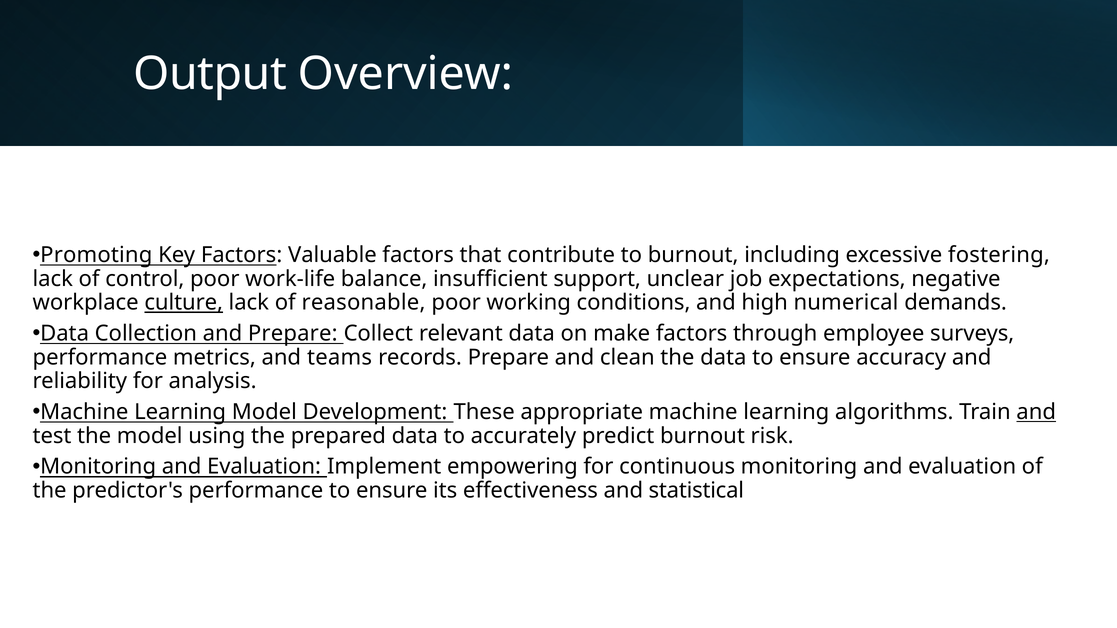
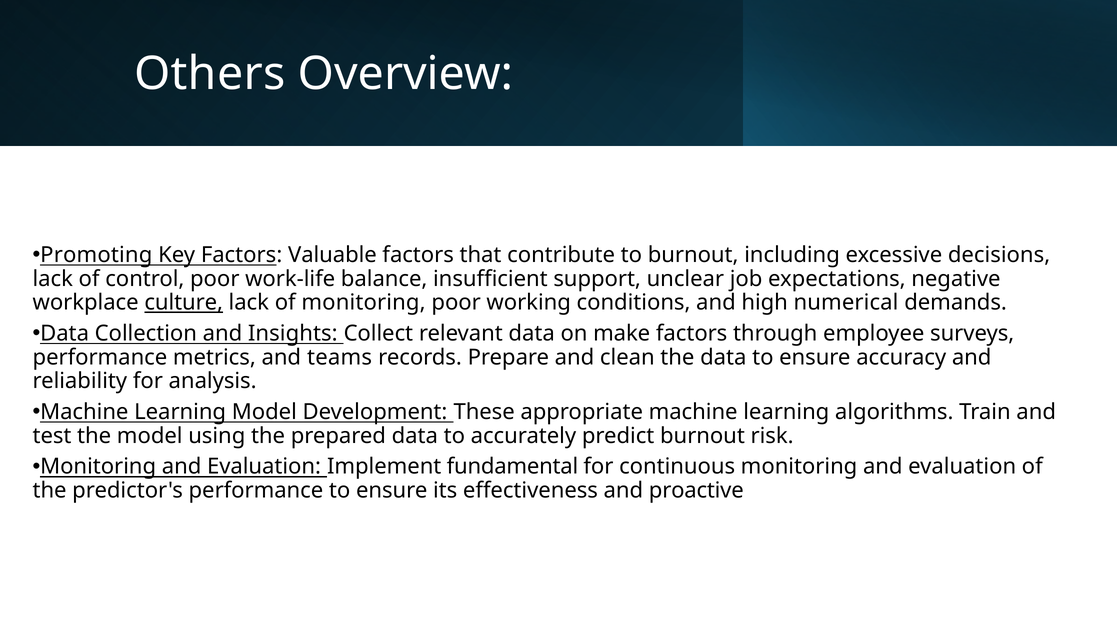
Output: Output -> Others
fostering: fostering -> decisions
of reasonable: reasonable -> monitoring
and Prepare: Prepare -> Insights
and at (1036, 412) underline: present -> none
empowering: empowering -> fundamental
statistical: statistical -> proactive
